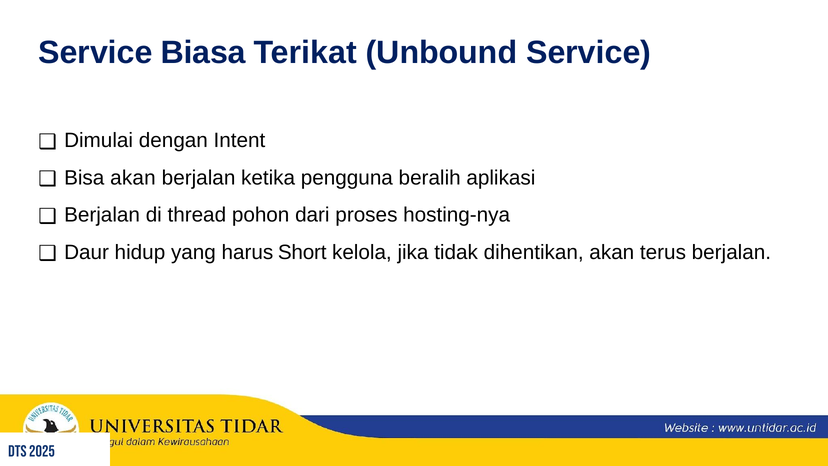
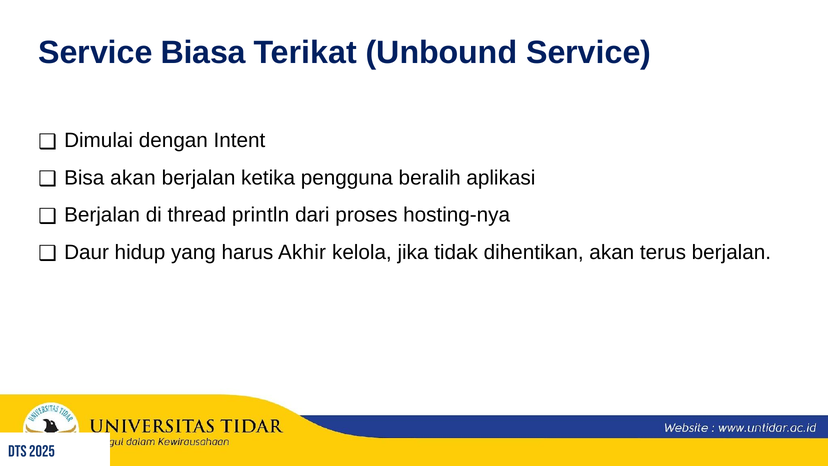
pohon: pohon -> println
Short: Short -> Akhir
